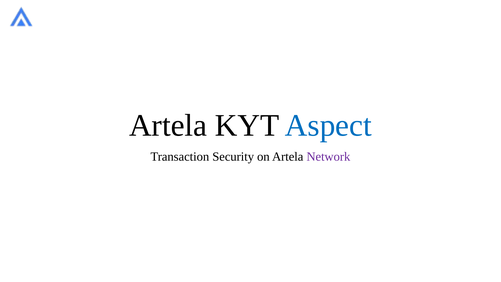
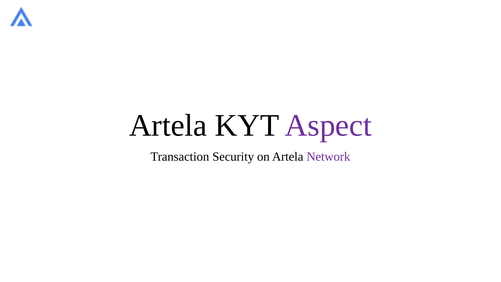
Aspect colour: blue -> purple
